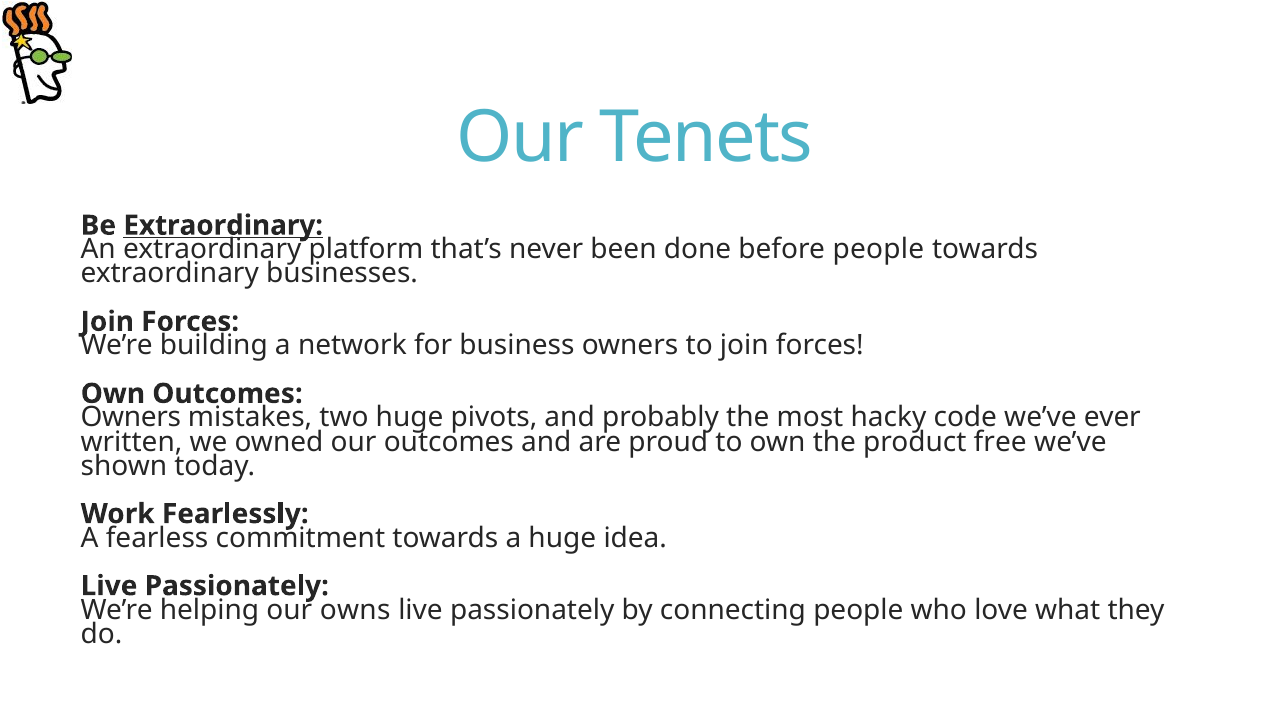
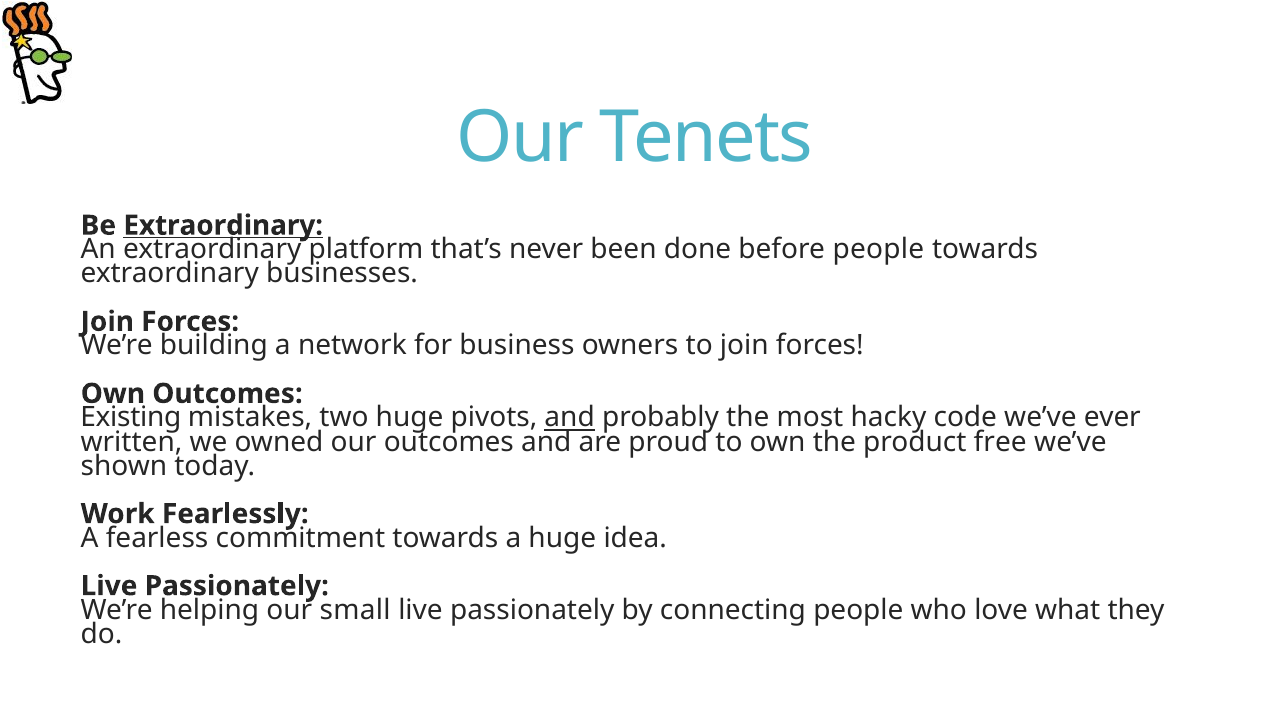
Owners at (131, 417): Owners -> Existing
and at (570, 417) underline: none -> present
owns: owns -> small
